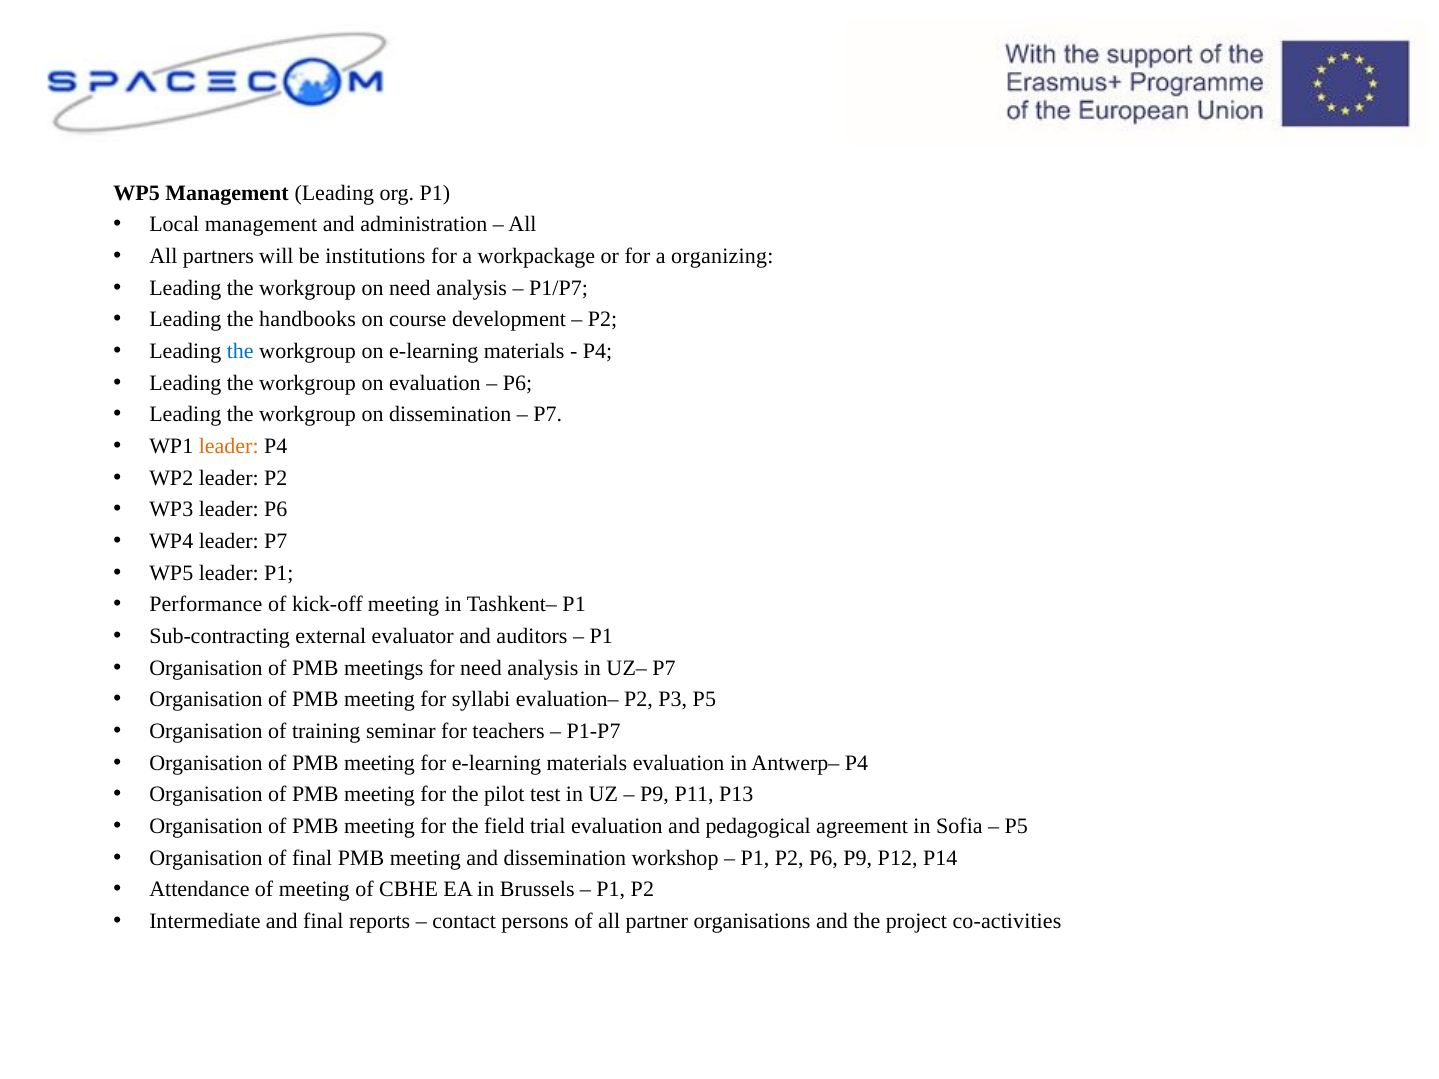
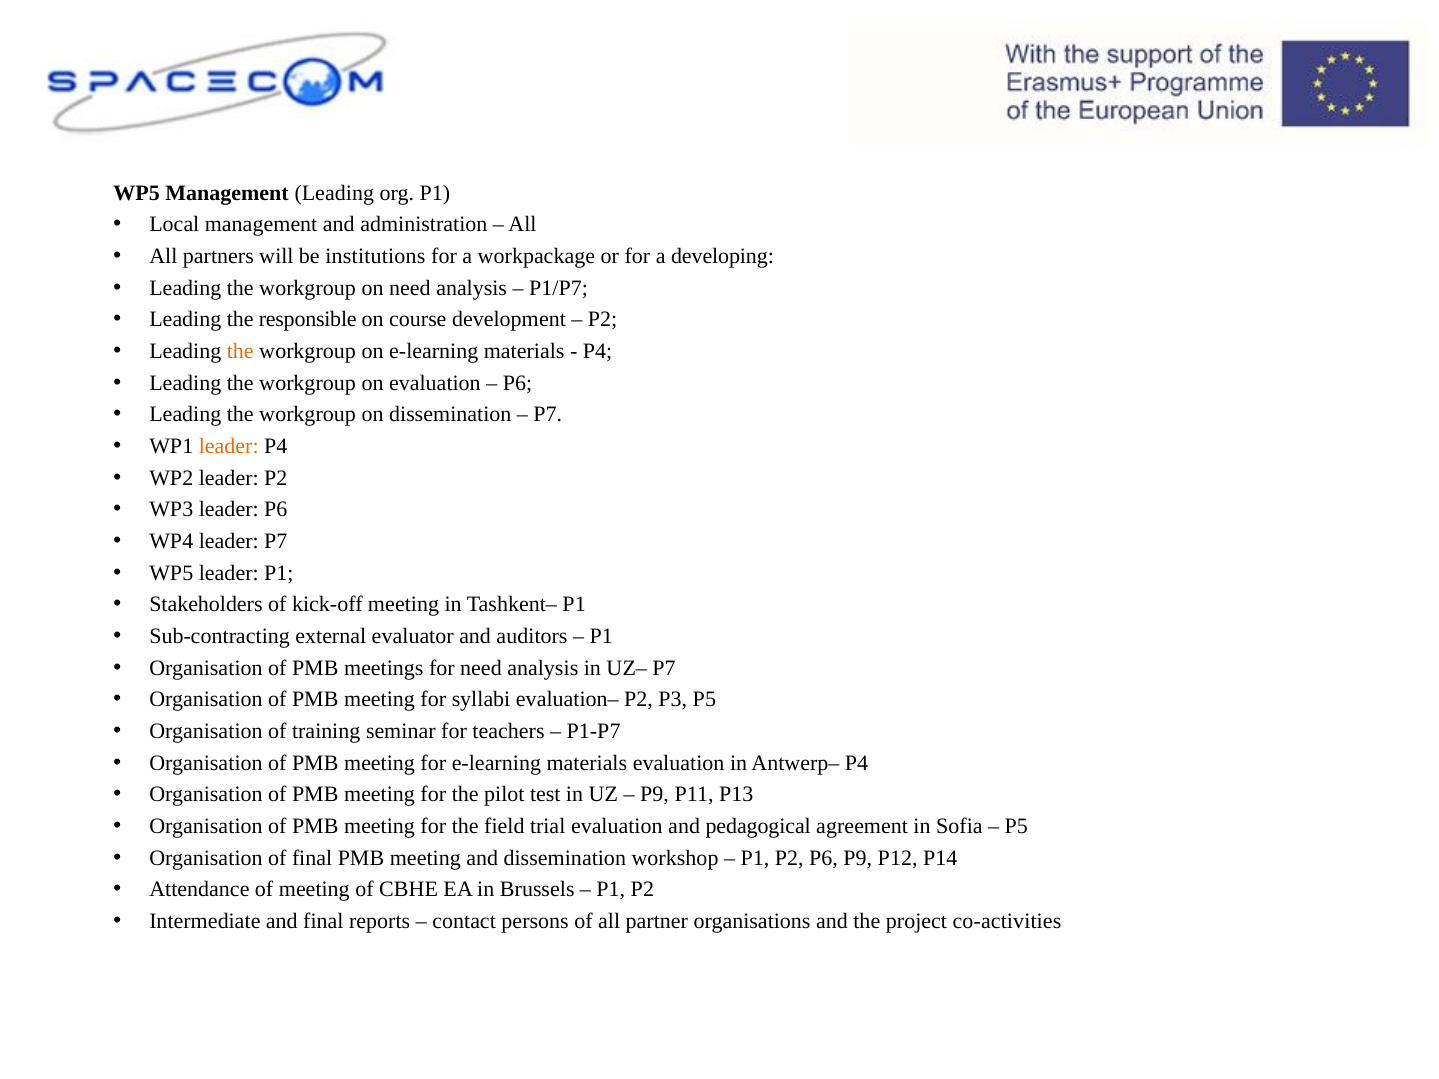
organizing: organizing -> developing
handbooks: handbooks -> responsible
the at (240, 351) colour: blue -> orange
Performance: Performance -> Stakeholders
